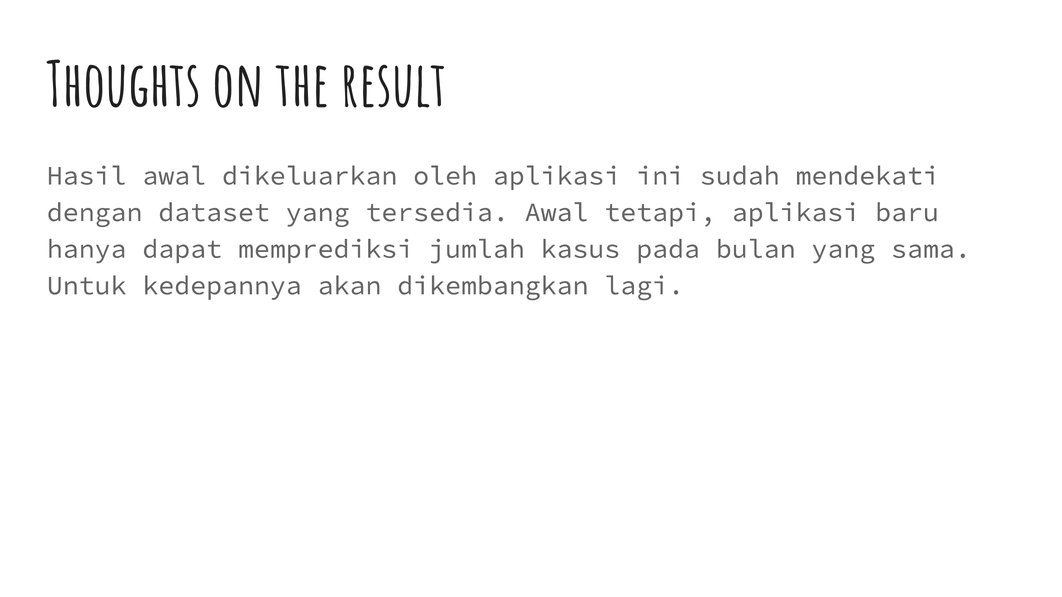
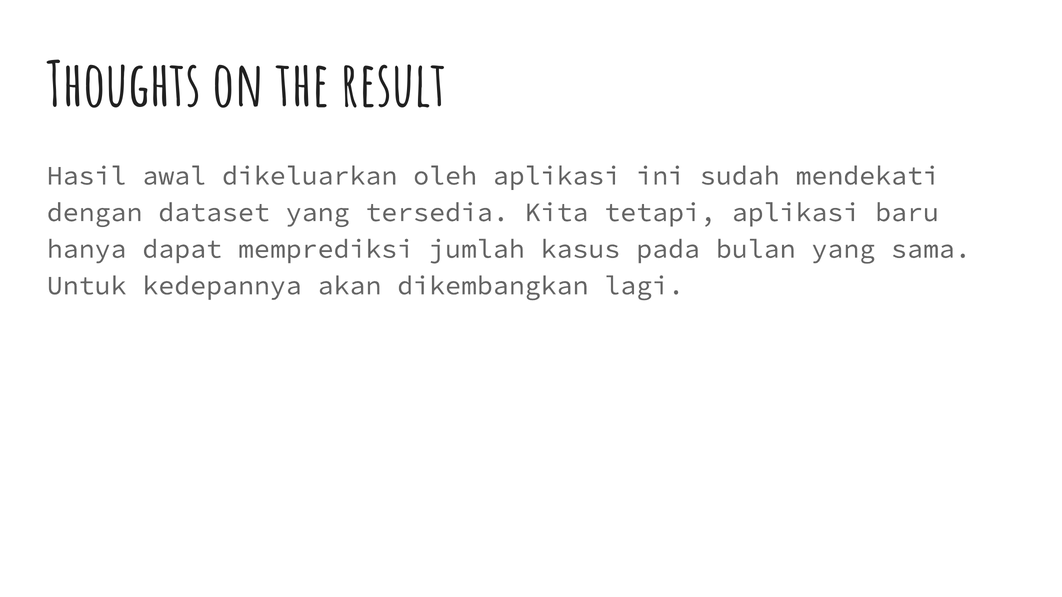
tersedia Awal: Awal -> Kita
